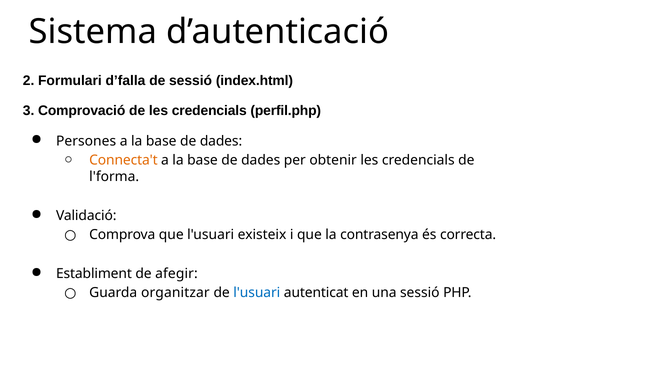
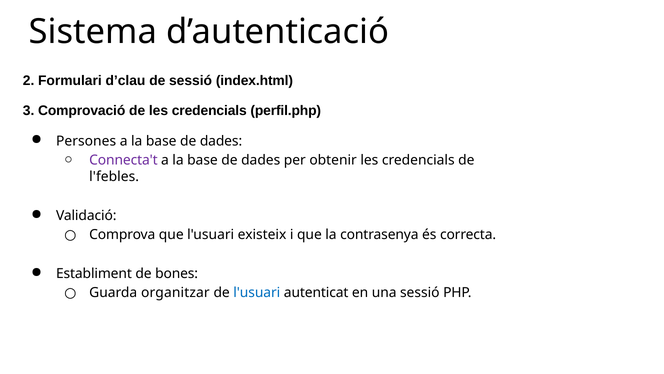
d’falla: d’falla -> d’clau
Connecta't colour: orange -> purple
l'forma: l'forma -> l'febles
afegir: afegir -> bones
